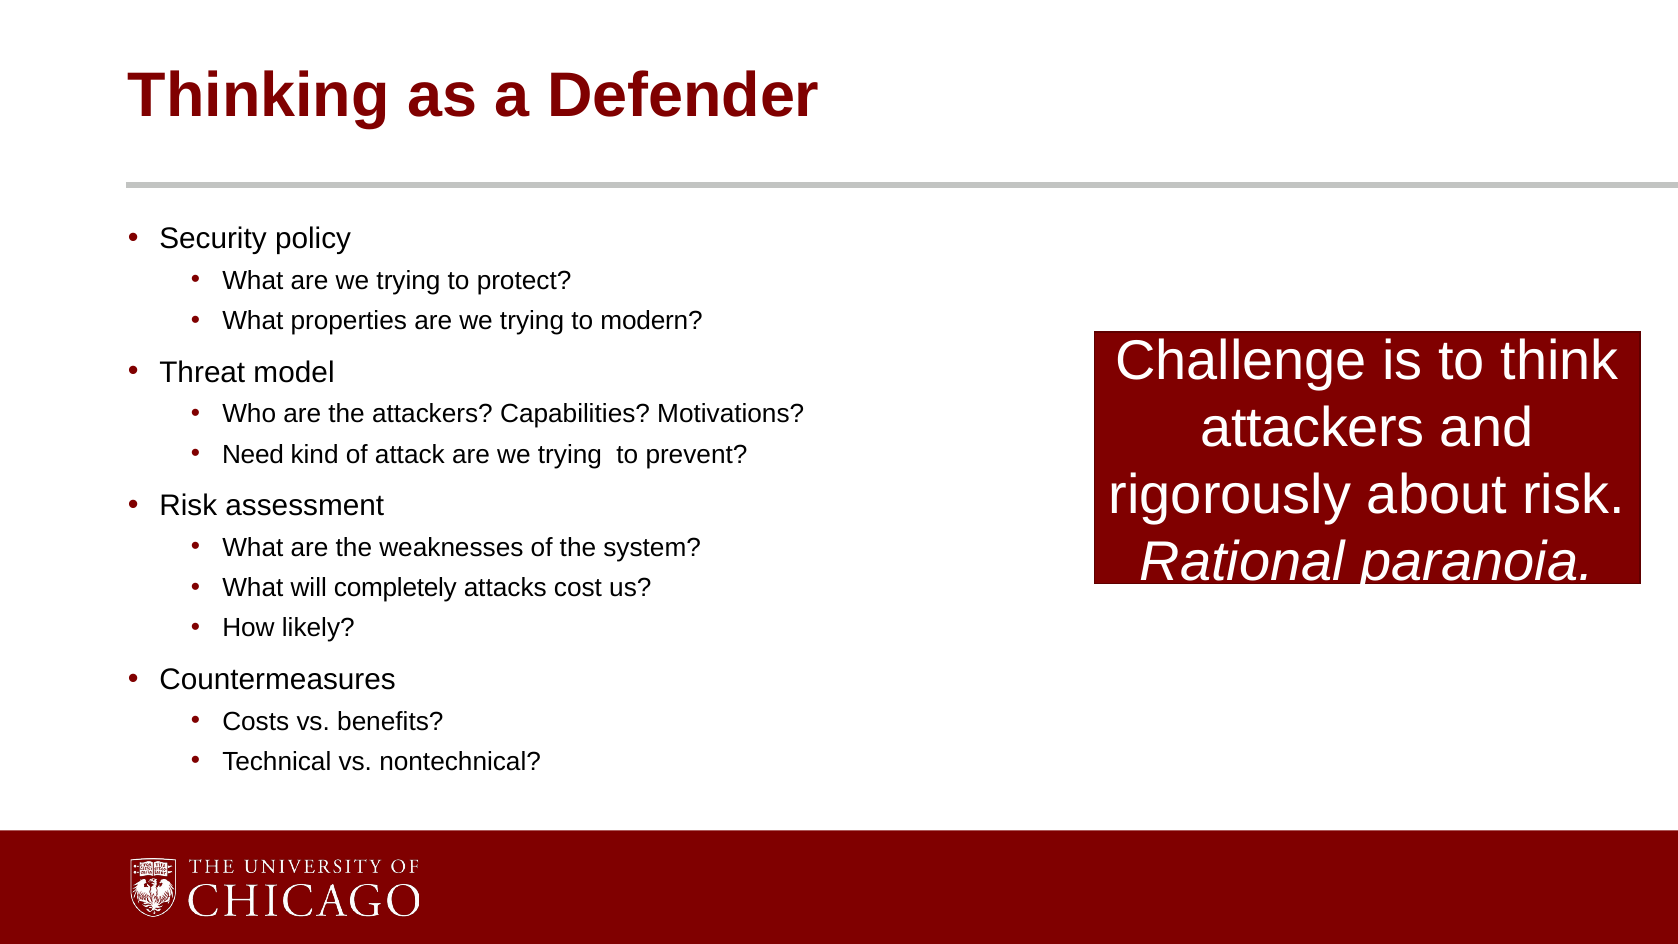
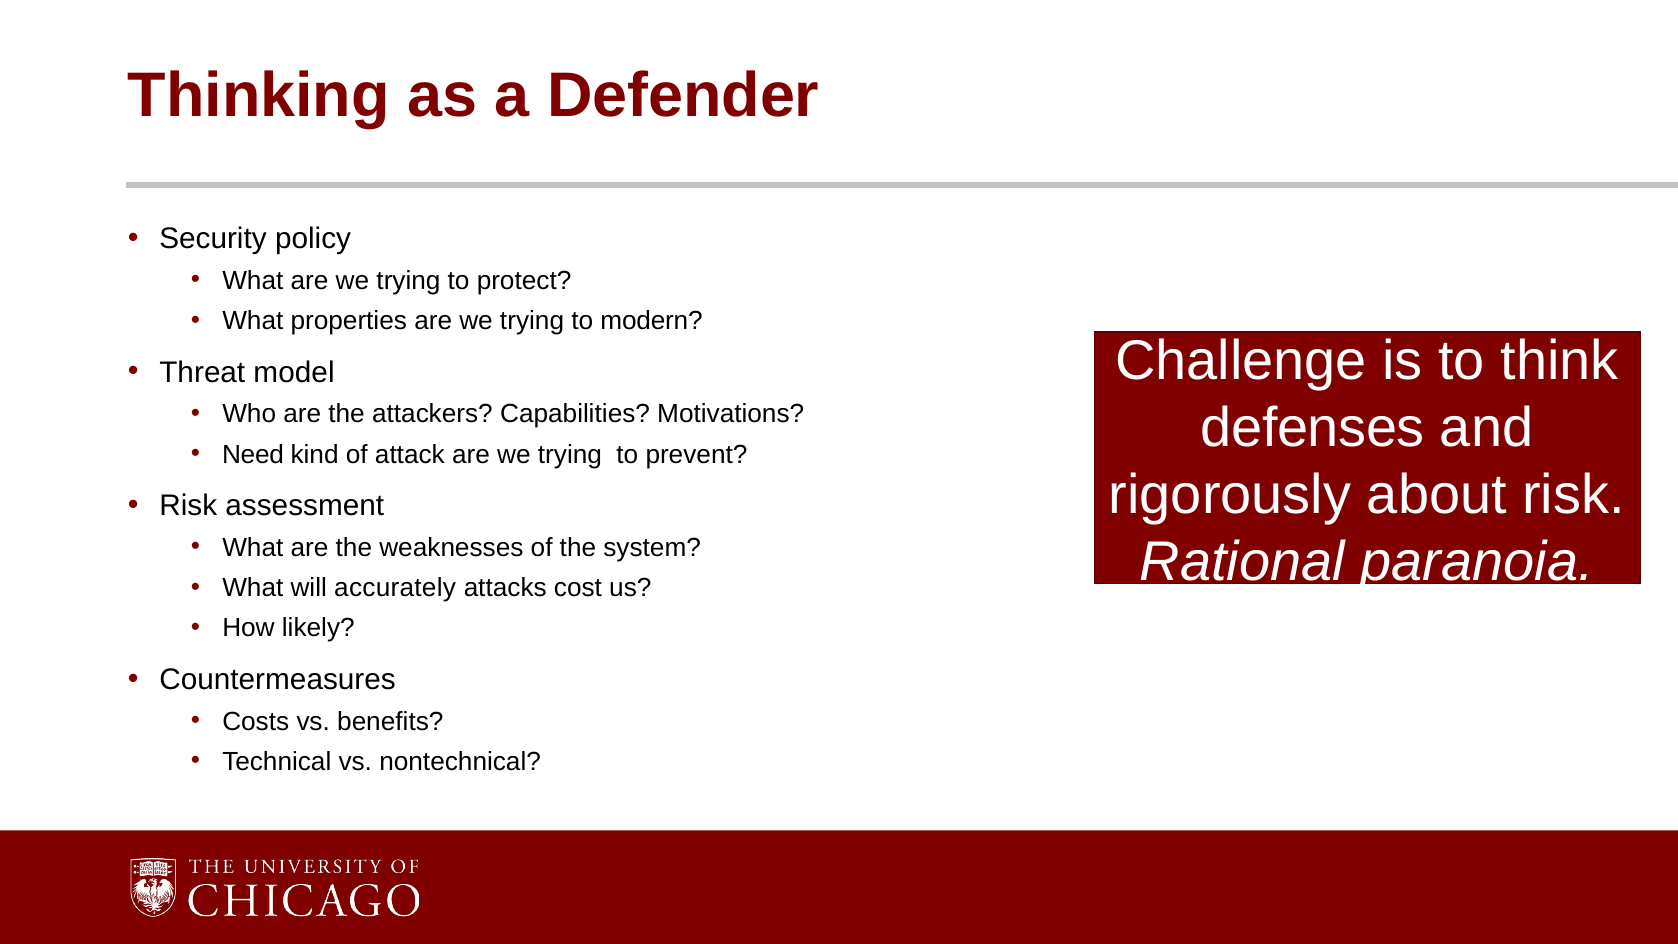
attackers at (1313, 428): attackers -> defenses
completely: completely -> accurately
